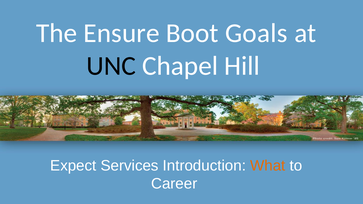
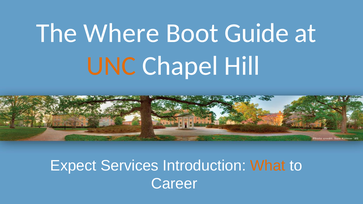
Ensure: Ensure -> Where
Goals: Goals -> Guide
UNC colour: black -> orange
